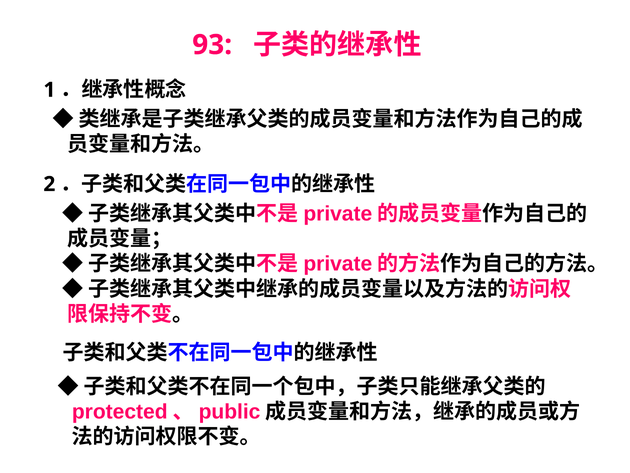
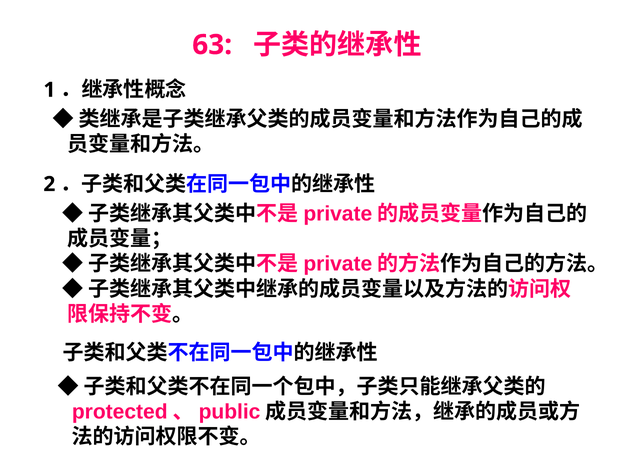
93: 93 -> 63
